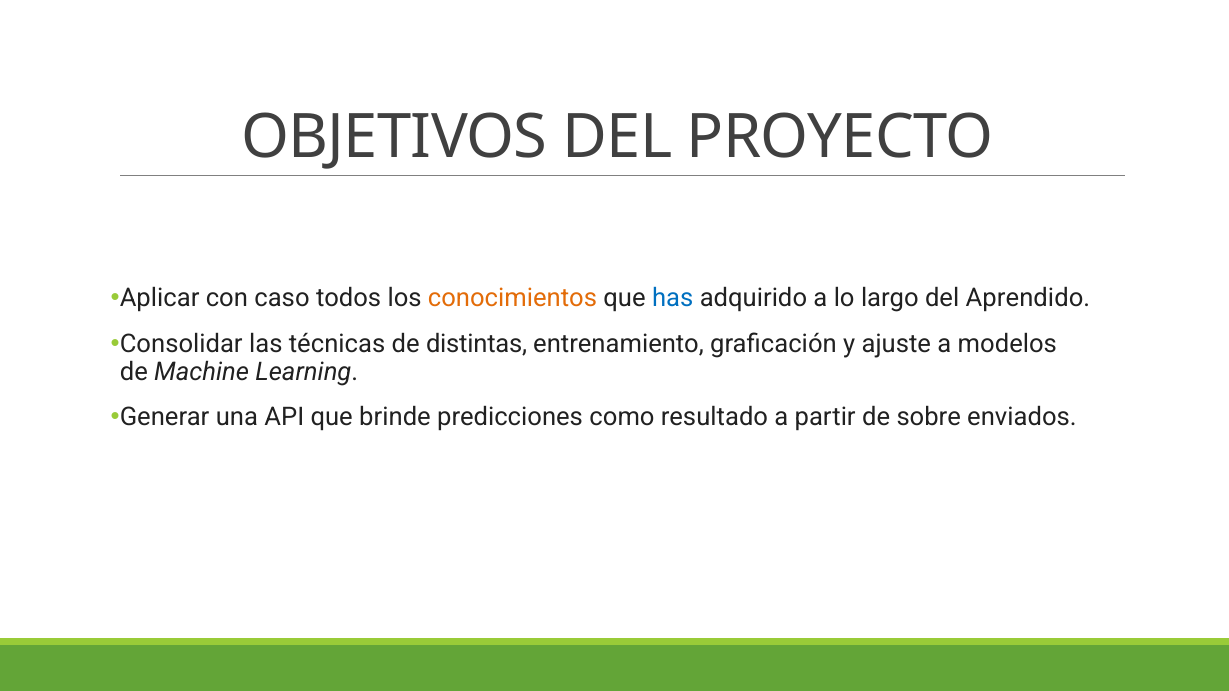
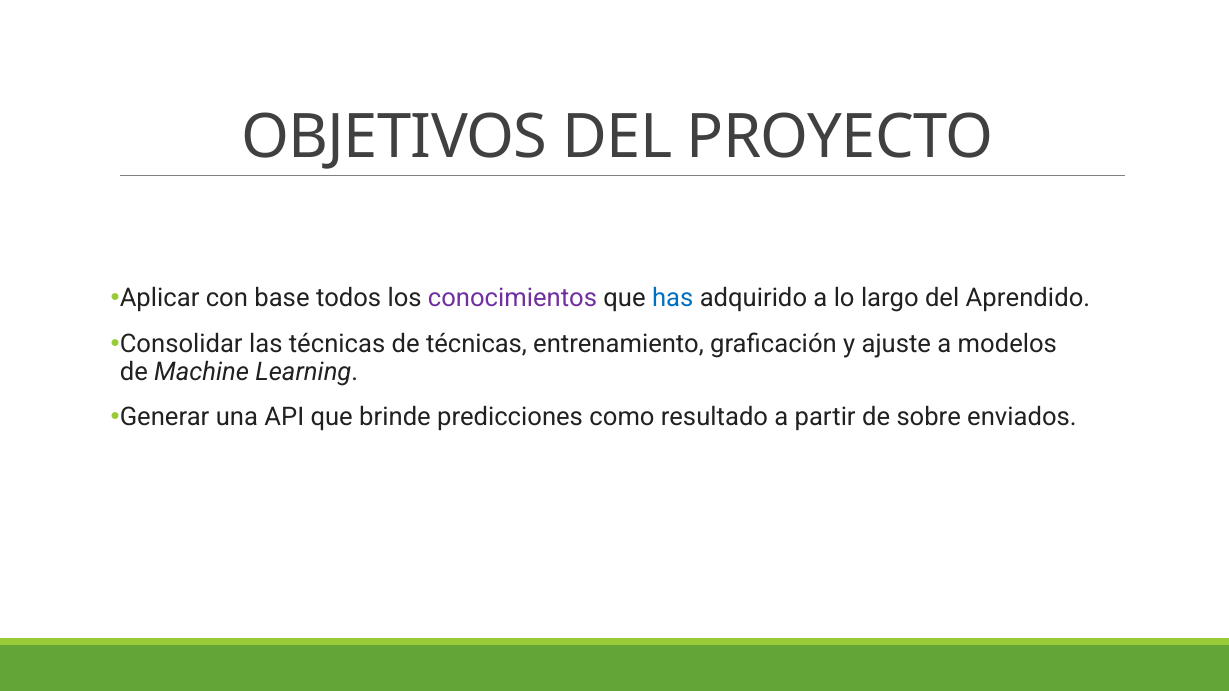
caso: caso -> base
conocimientos colour: orange -> purple
de distintas: distintas -> técnicas
